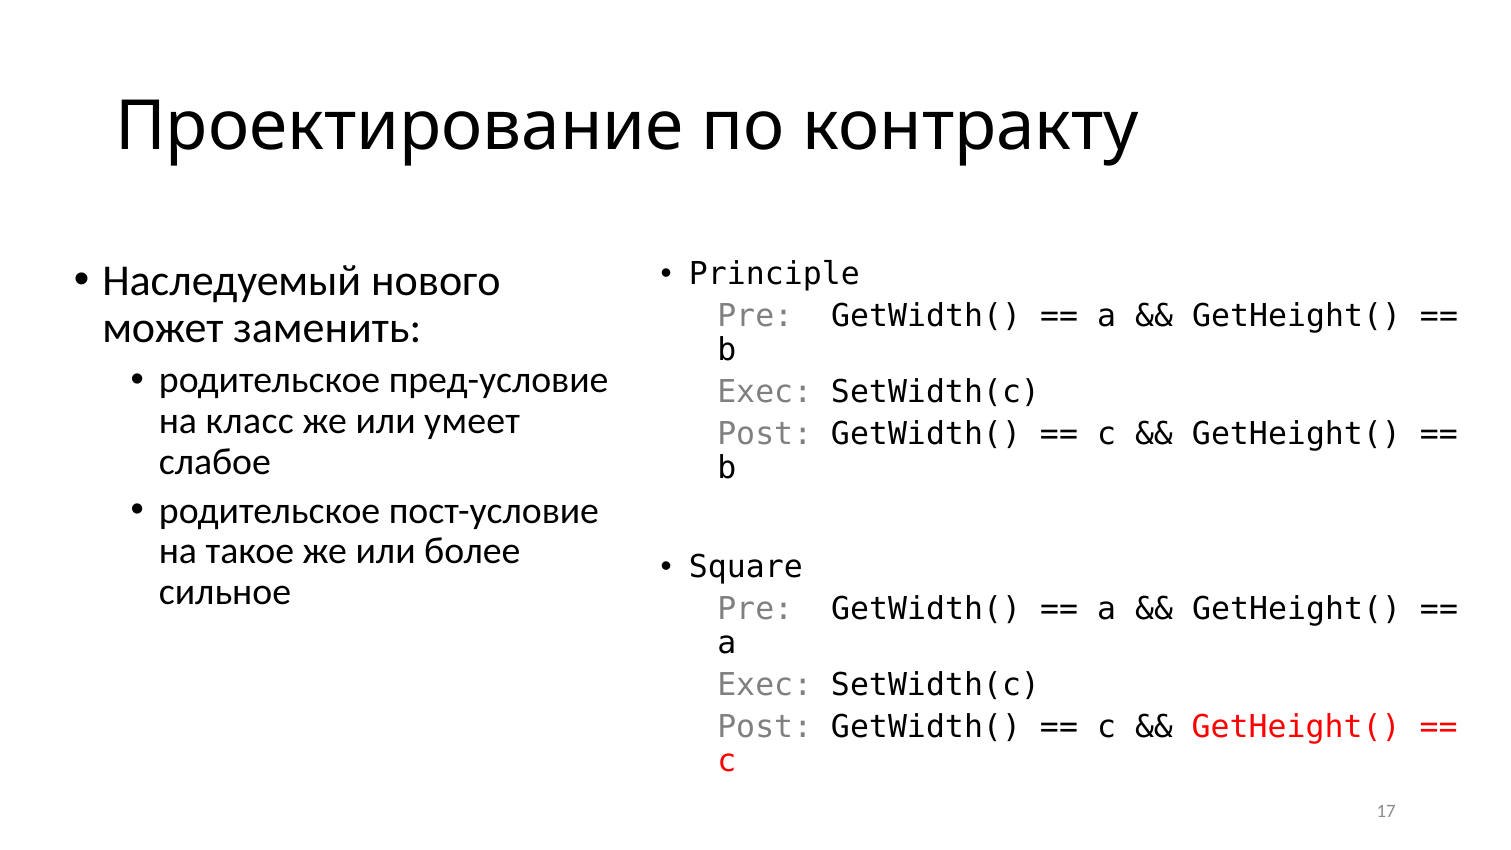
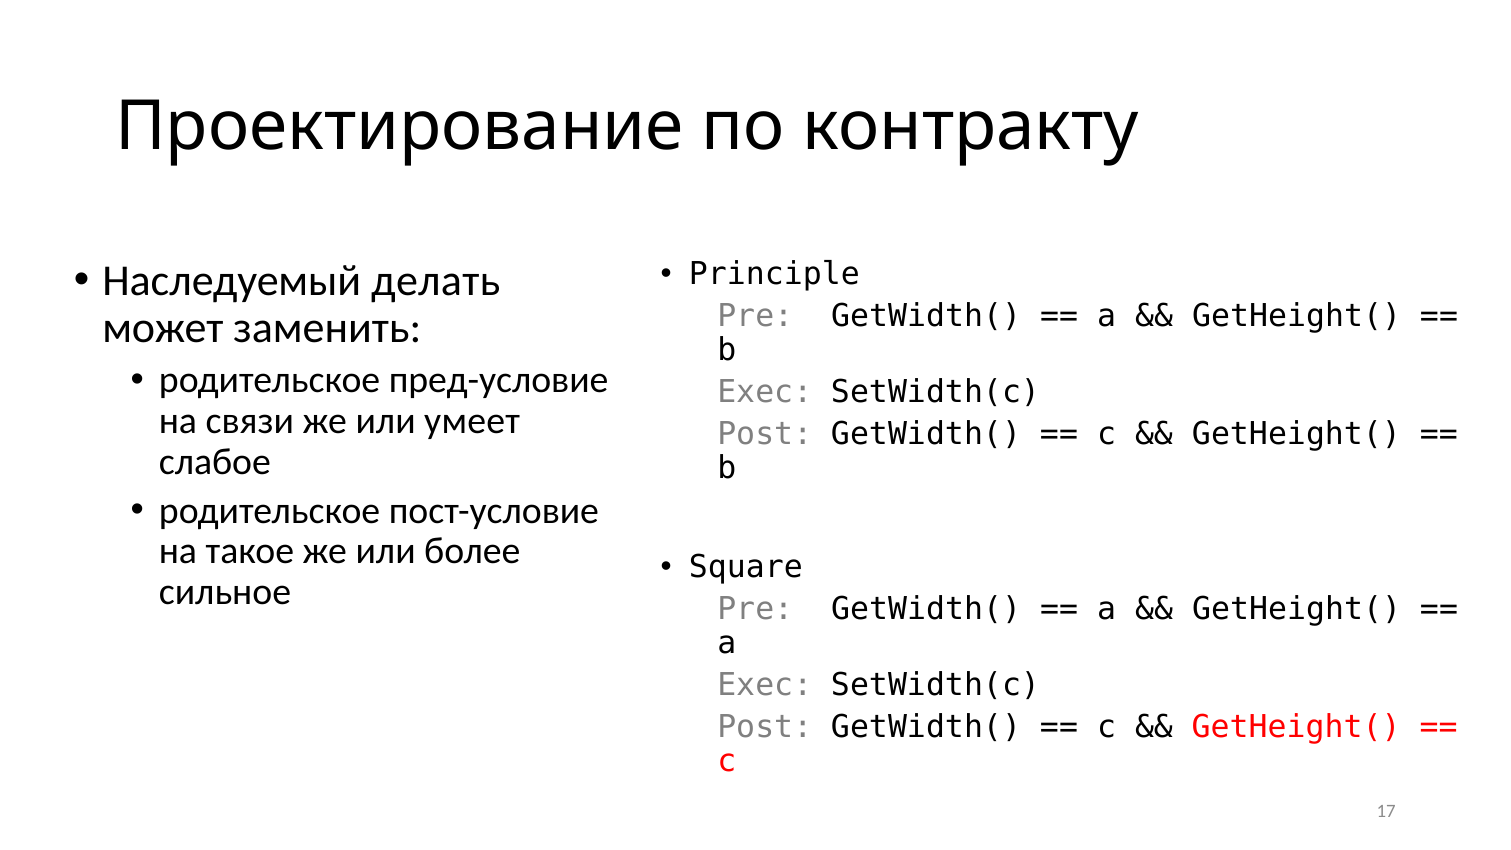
нового: нового -> делать
класс: класс -> связи
